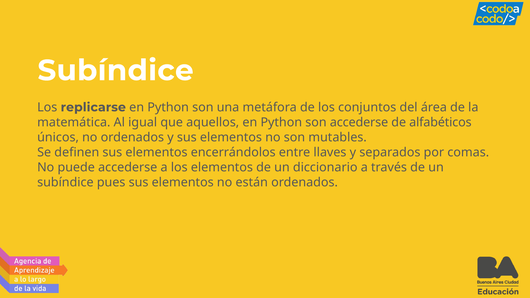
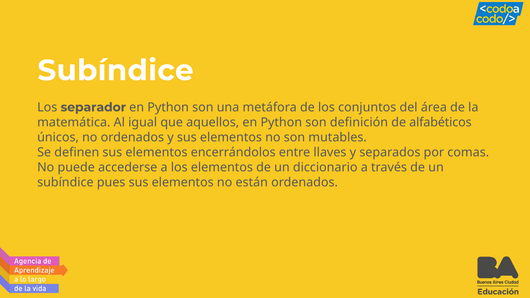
replicarse: replicarse -> separador
son accederse: accederse -> definición
